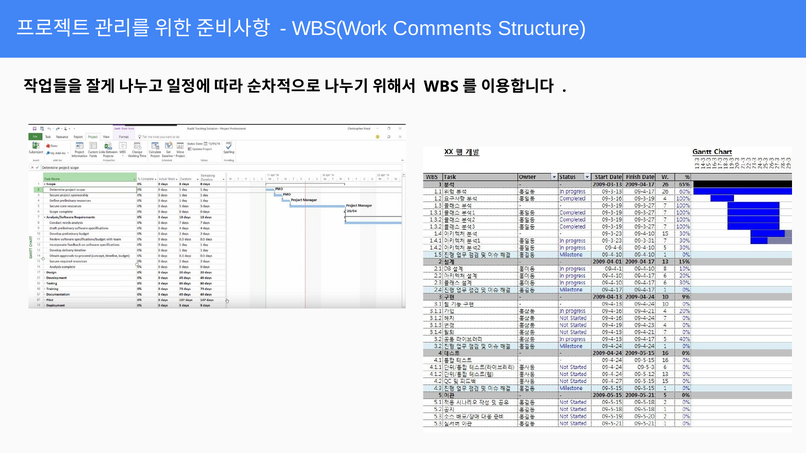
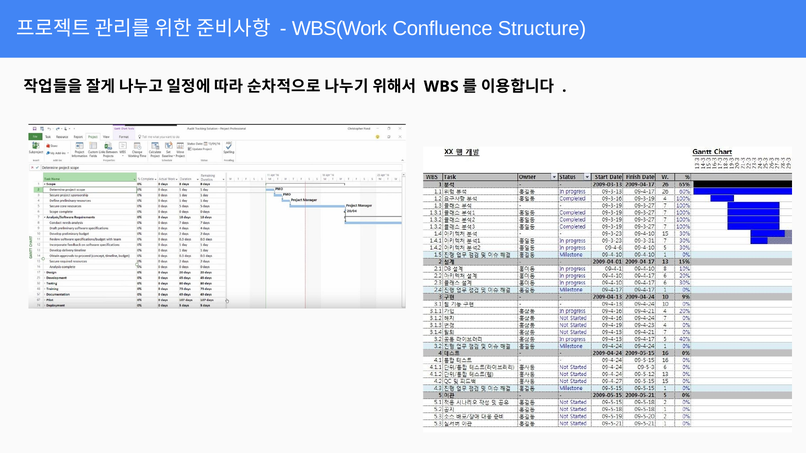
Comments: Comments -> Confluence
